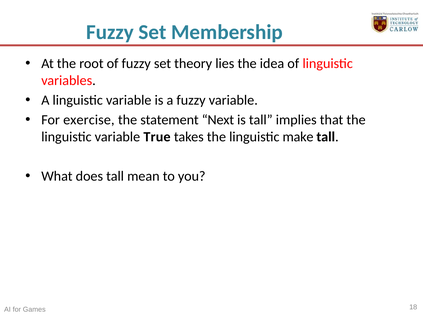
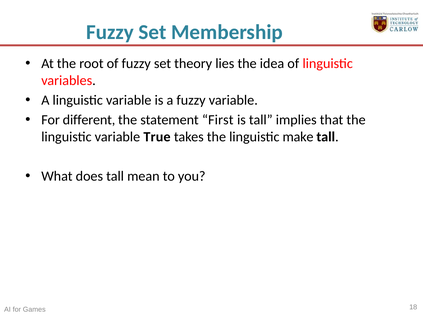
exercise: exercise -> different
Next: Next -> First
